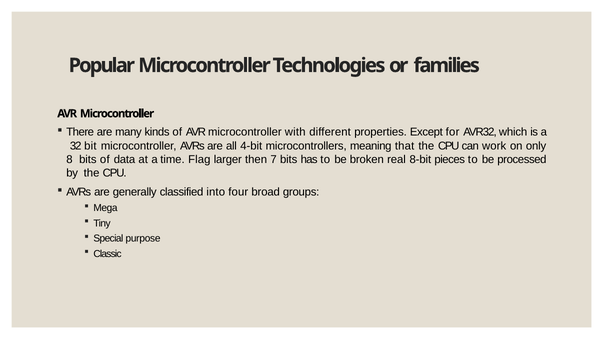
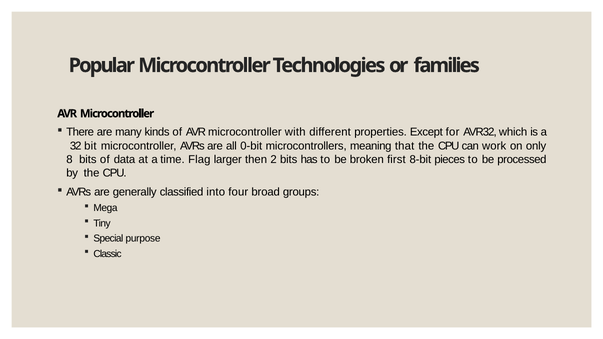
4-bit: 4-bit -> 0-bit
7: 7 -> 2
real: real -> first
